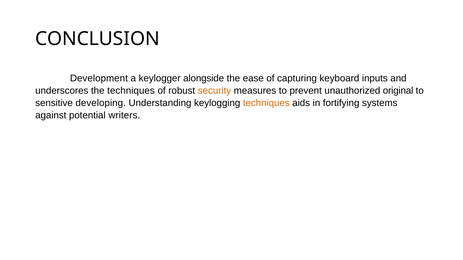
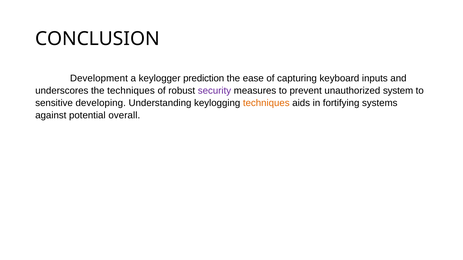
alongside: alongside -> prediction
security colour: orange -> purple
original: original -> system
writers: writers -> overall
